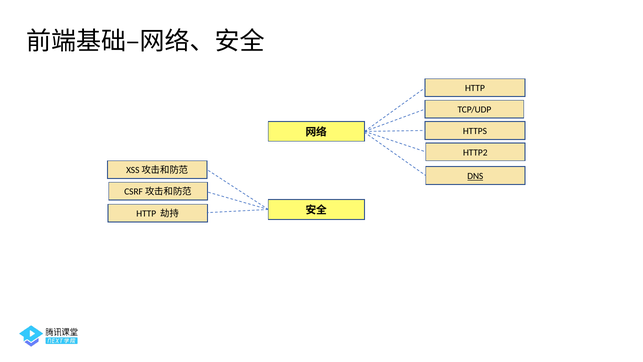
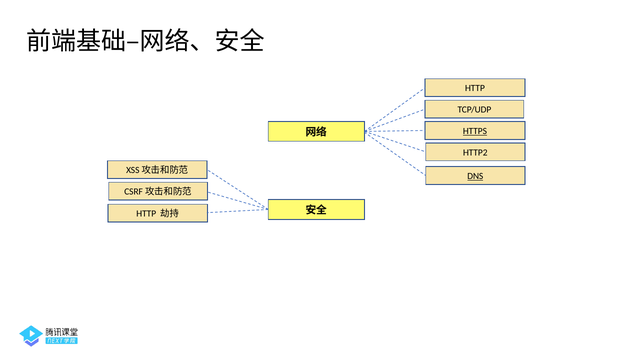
HTTPS underline: none -> present
